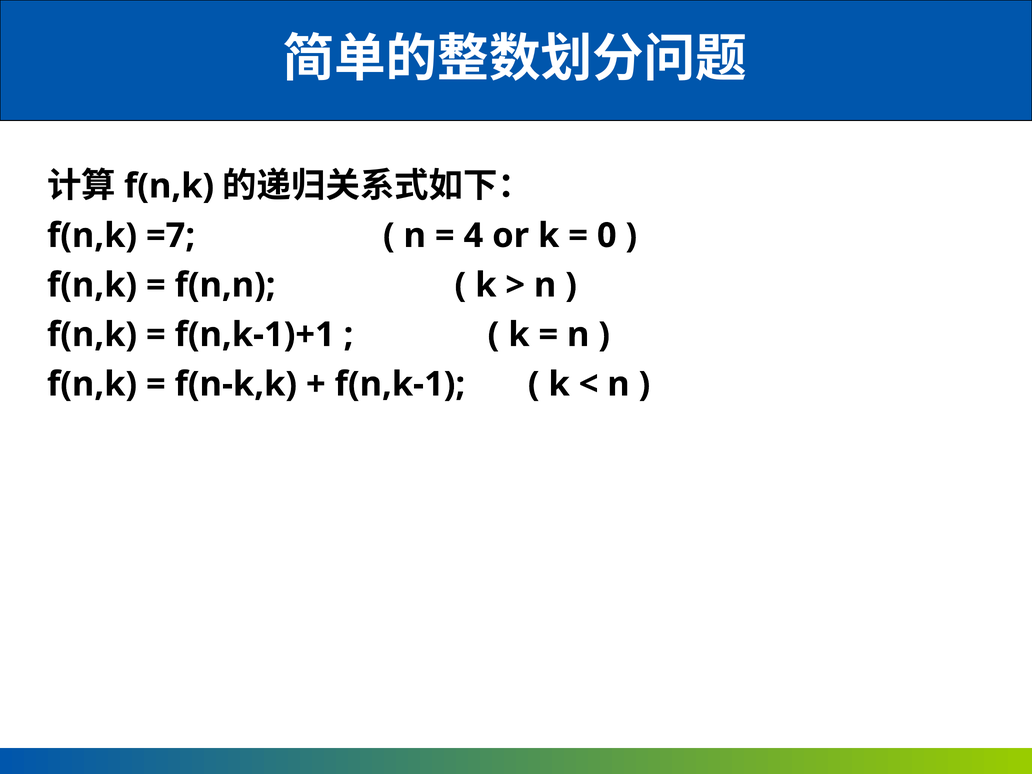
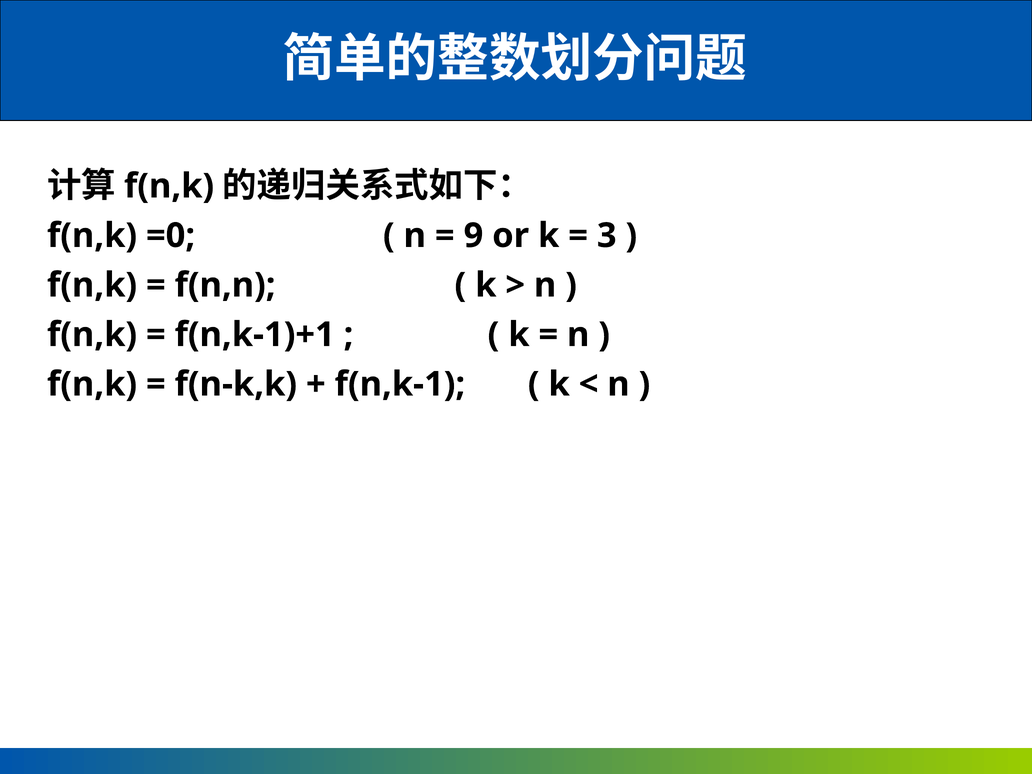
=7: =7 -> =0
4: 4 -> 9
0: 0 -> 3
